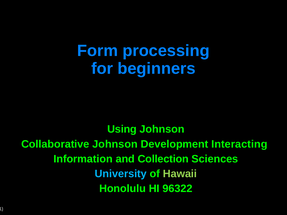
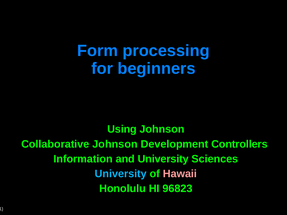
Interacting: Interacting -> Controllers
and Collection: Collection -> University
Hawaii colour: light green -> pink
96322: 96322 -> 96823
